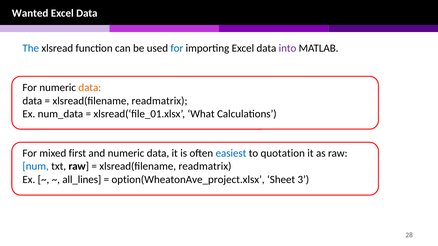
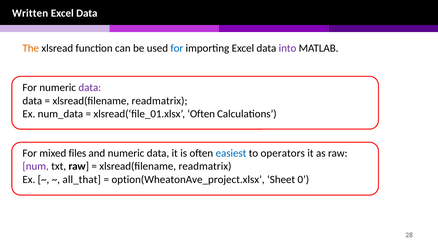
Wanted: Wanted -> Written
The colour: blue -> orange
data at (90, 88) colour: orange -> purple
xlsread(‘file_01.xlsx What: What -> Often
first: first -> files
quotation: quotation -> operators
num colour: blue -> purple
all_lines: all_lines -> all_that
3: 3 -> 0
